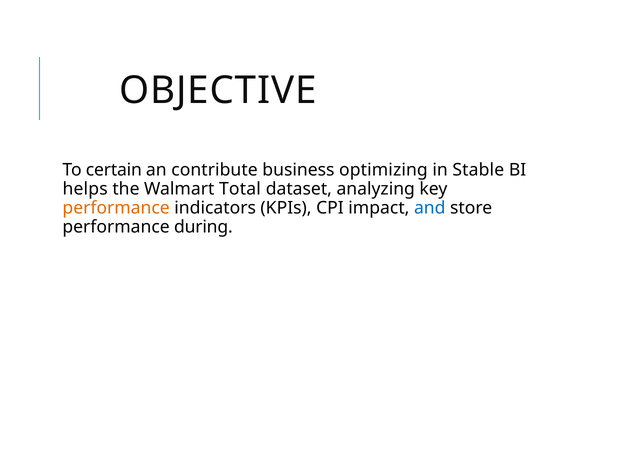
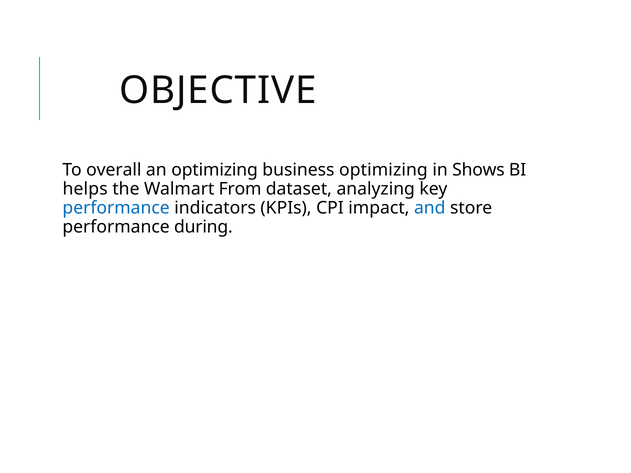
certain: certain -> overall
an contribute: contribute -> optimizing
Stable: Stable -> Shows
Total: Total -> From
performance at (116, 208) colour: orange -> blue
